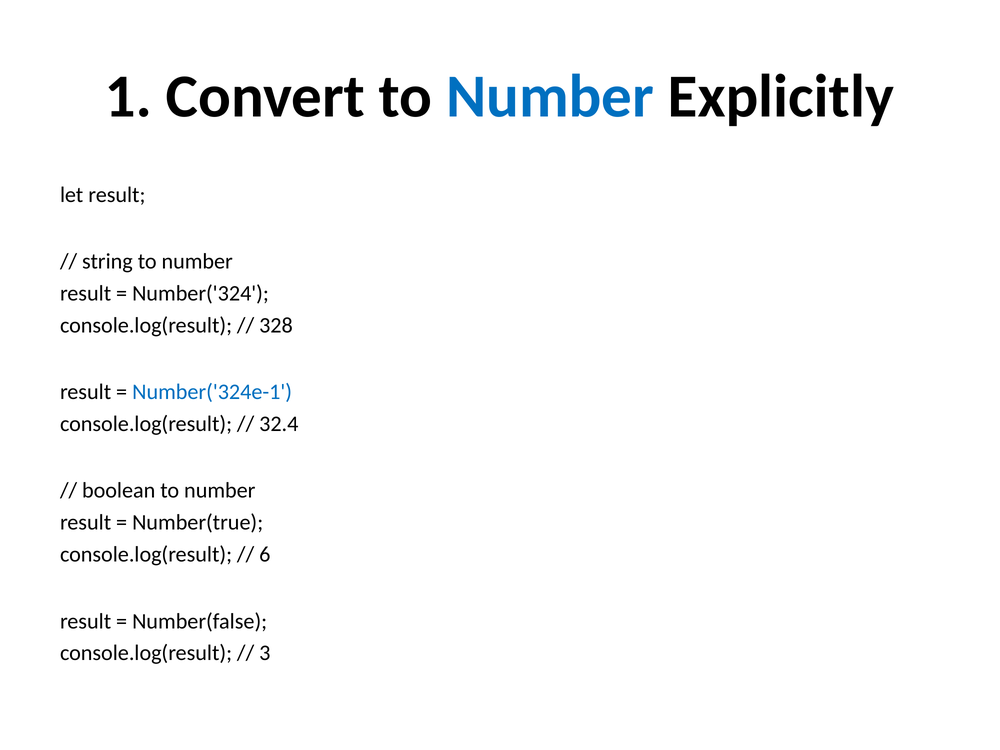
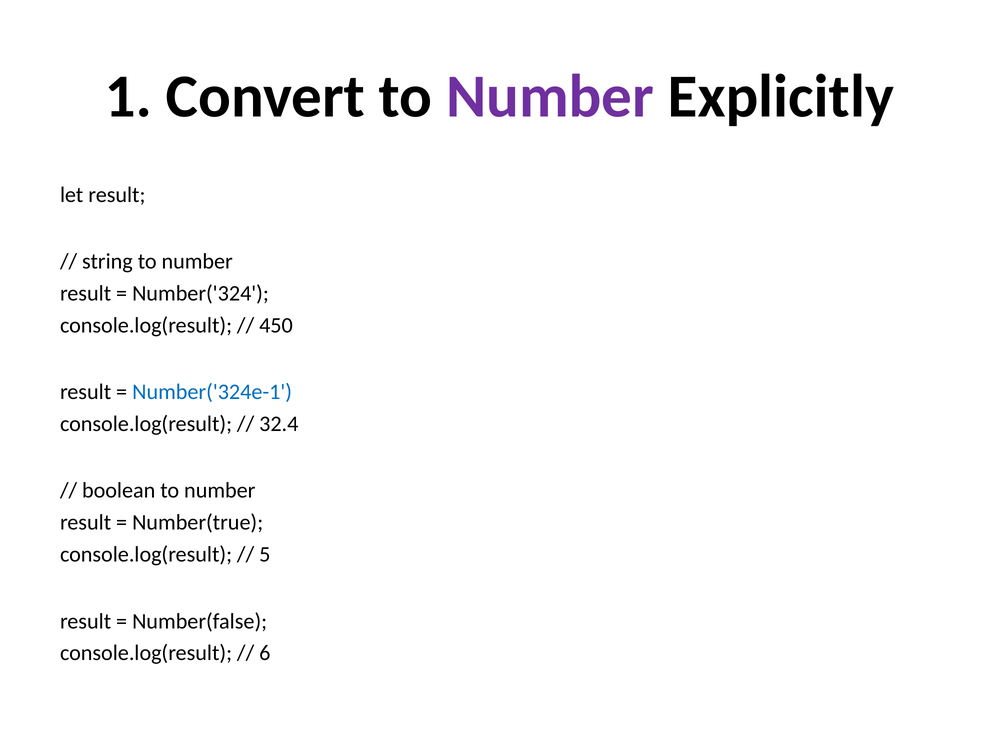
Number at (550, 97) colour: blue -> purple
328: 328 -> 450
6: 6 -> 5
3: 3 -> 6
